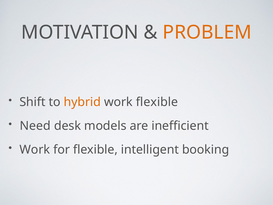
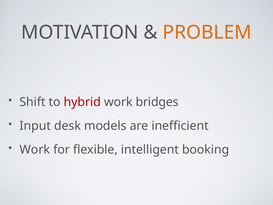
hybrid colour: orange -> red
work flexible: flexible -> bridges
Need: Need -> Input
